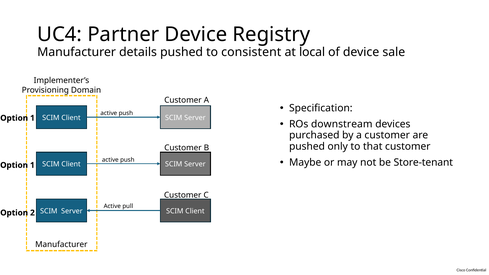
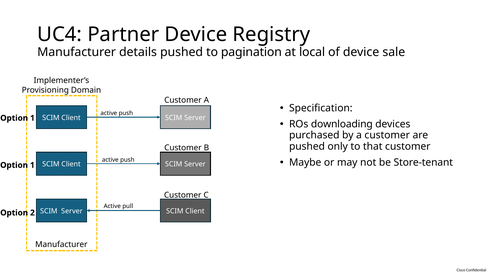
consistent: consistent -> pagination
downstream: downstream -> downloading
